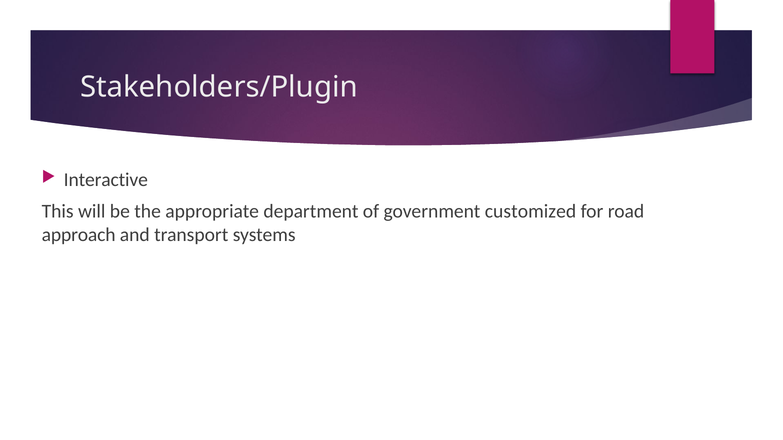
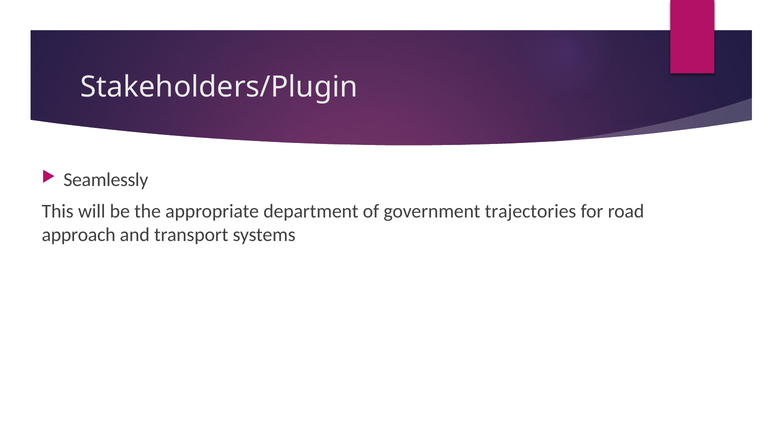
Interactive: Interactive -> Seamlessly
customized: customized -> trajectories
